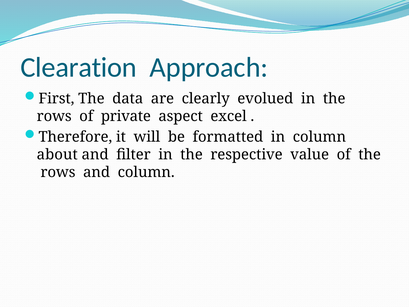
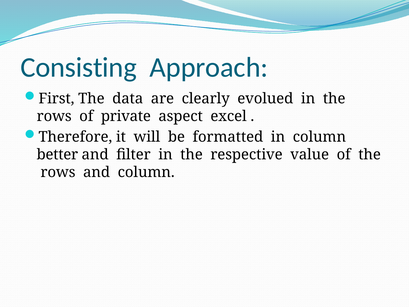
Clearation: Clearation -> Consisting
about: about -> better
